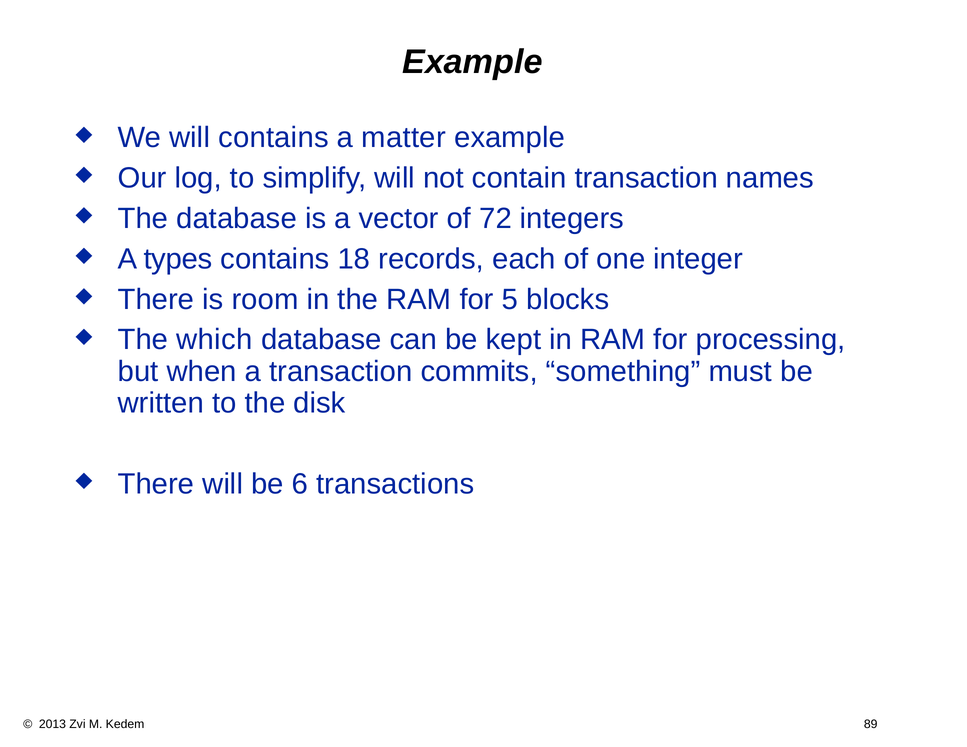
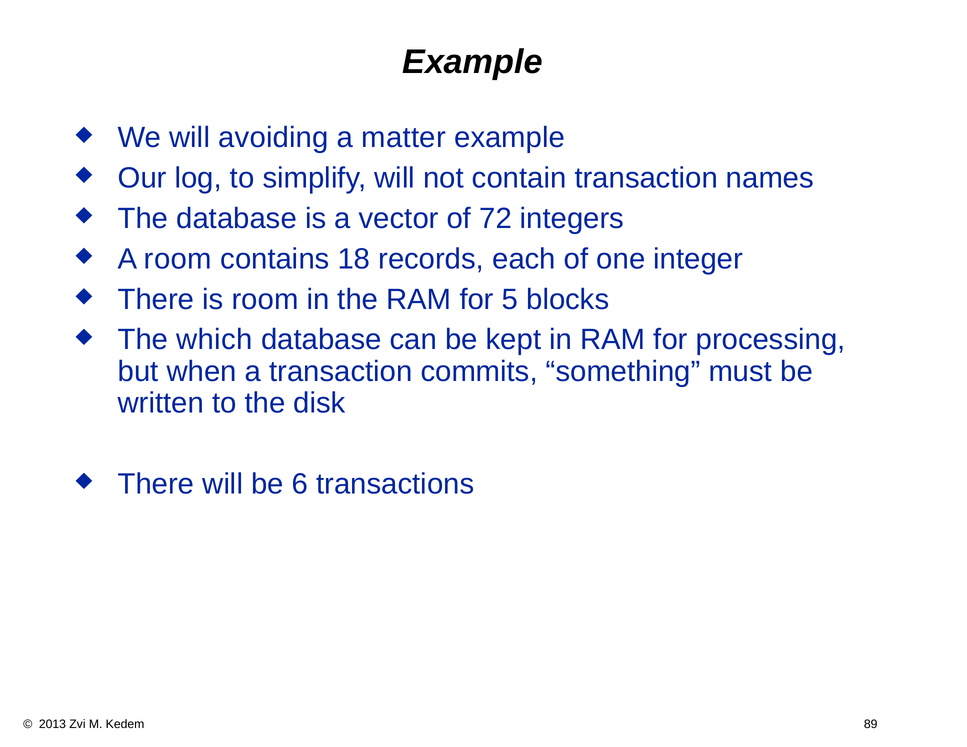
will contains: contains -> avoiding
A types: types -> room
